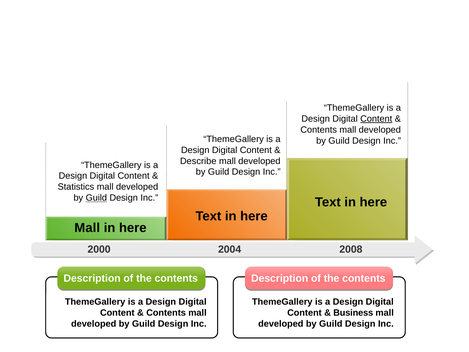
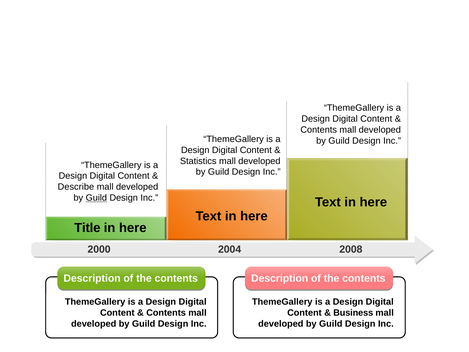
Content at (376, 119) underline: present -> none
Describe: Describe -> Statistics
Statistics: Statistics -> Describe
Mall at (87, 228): Mall -> Title
